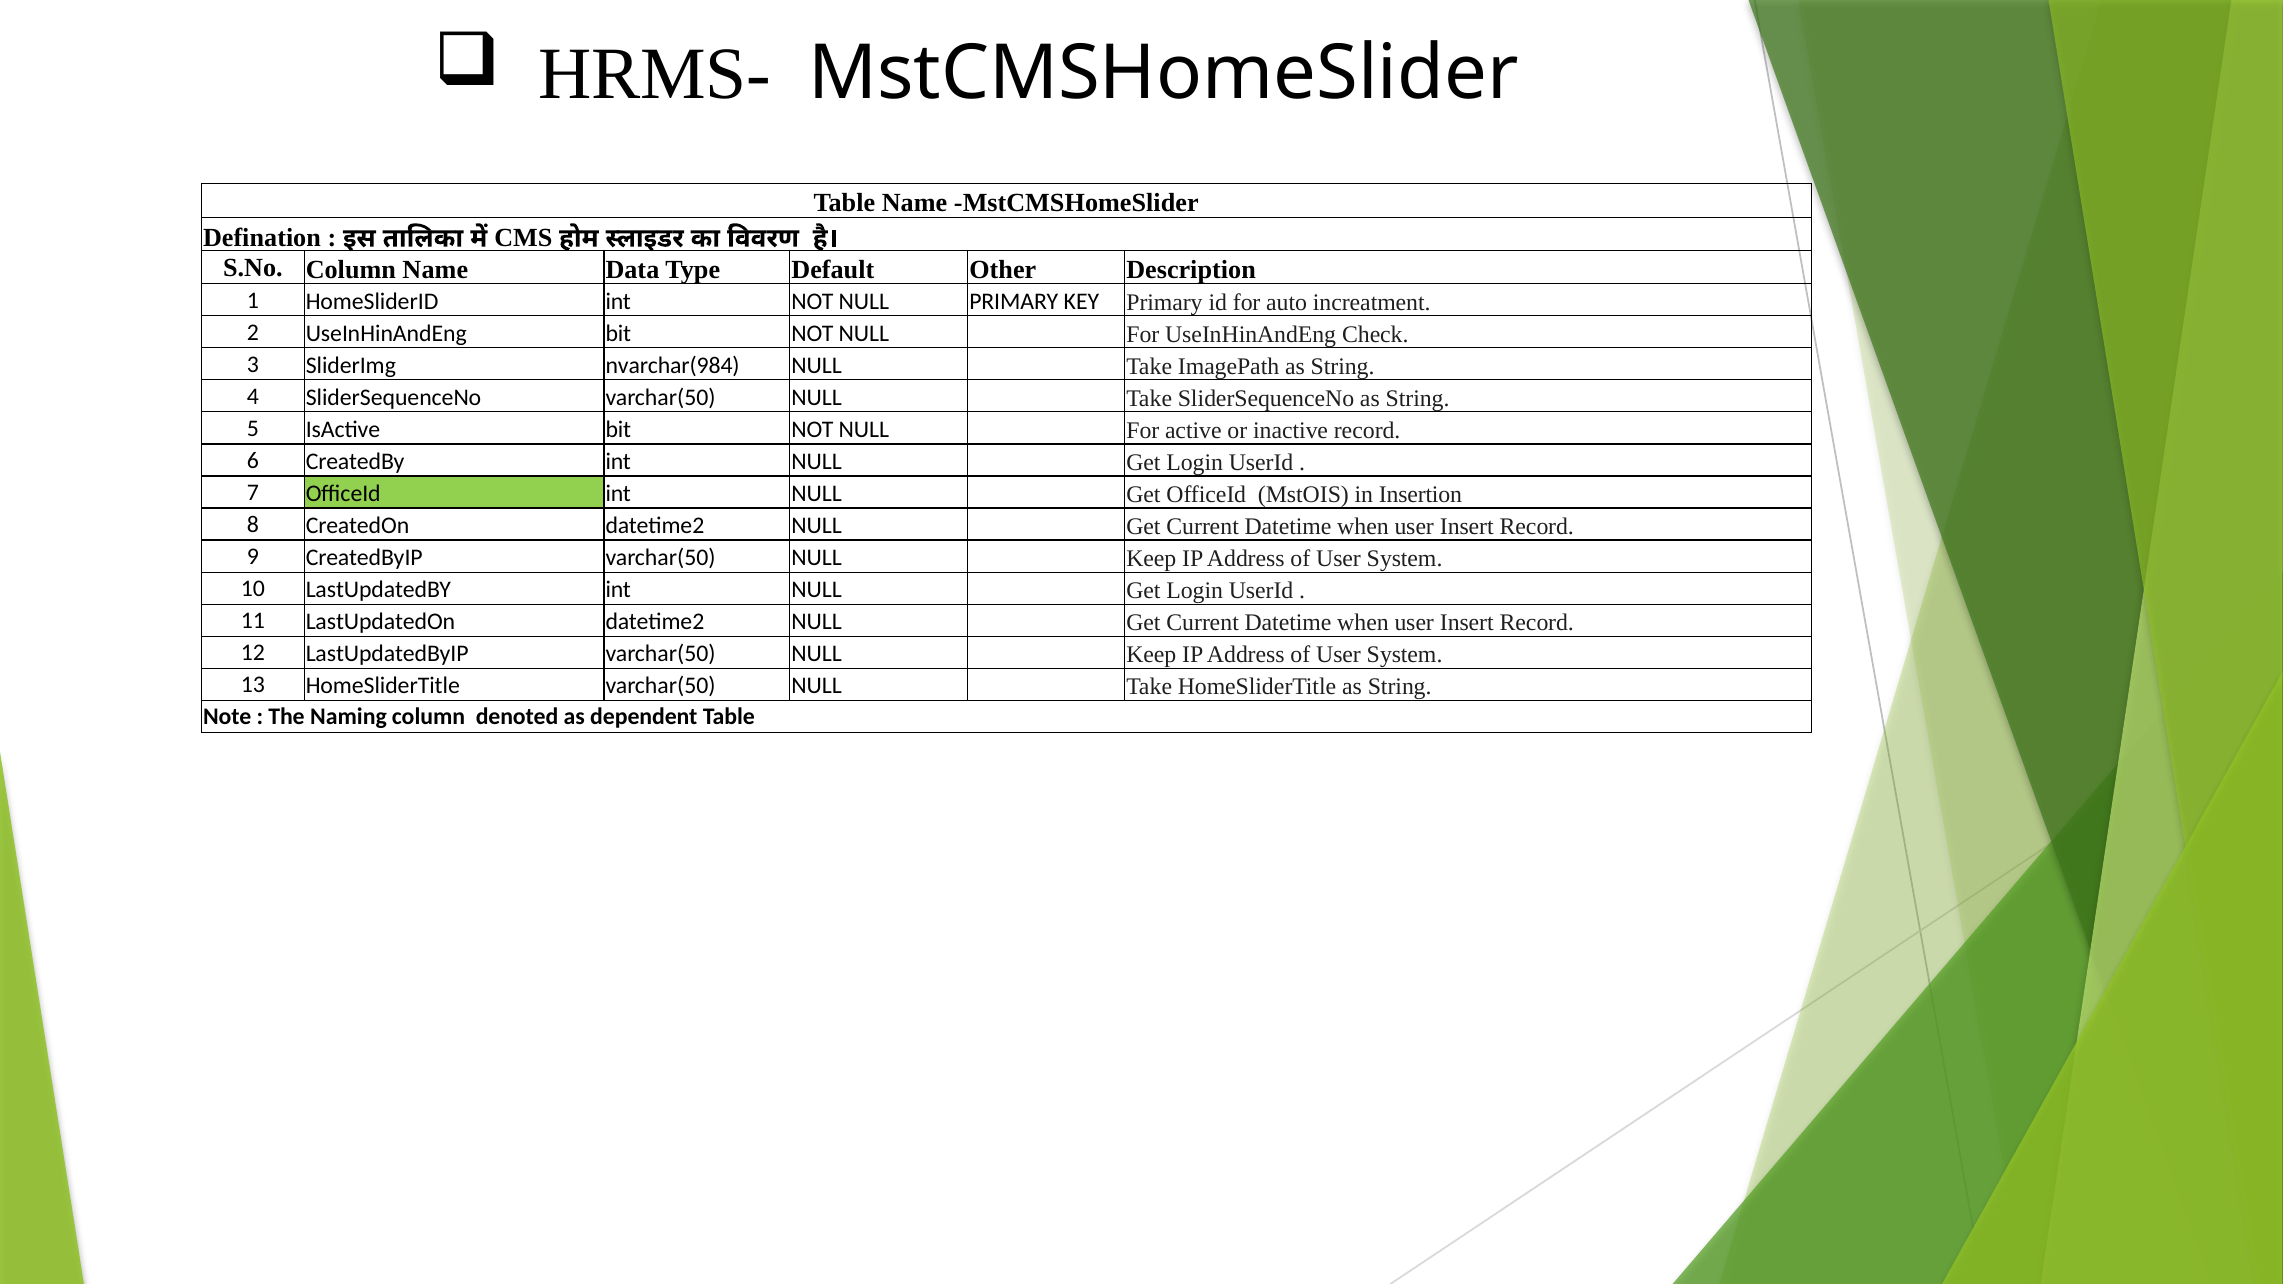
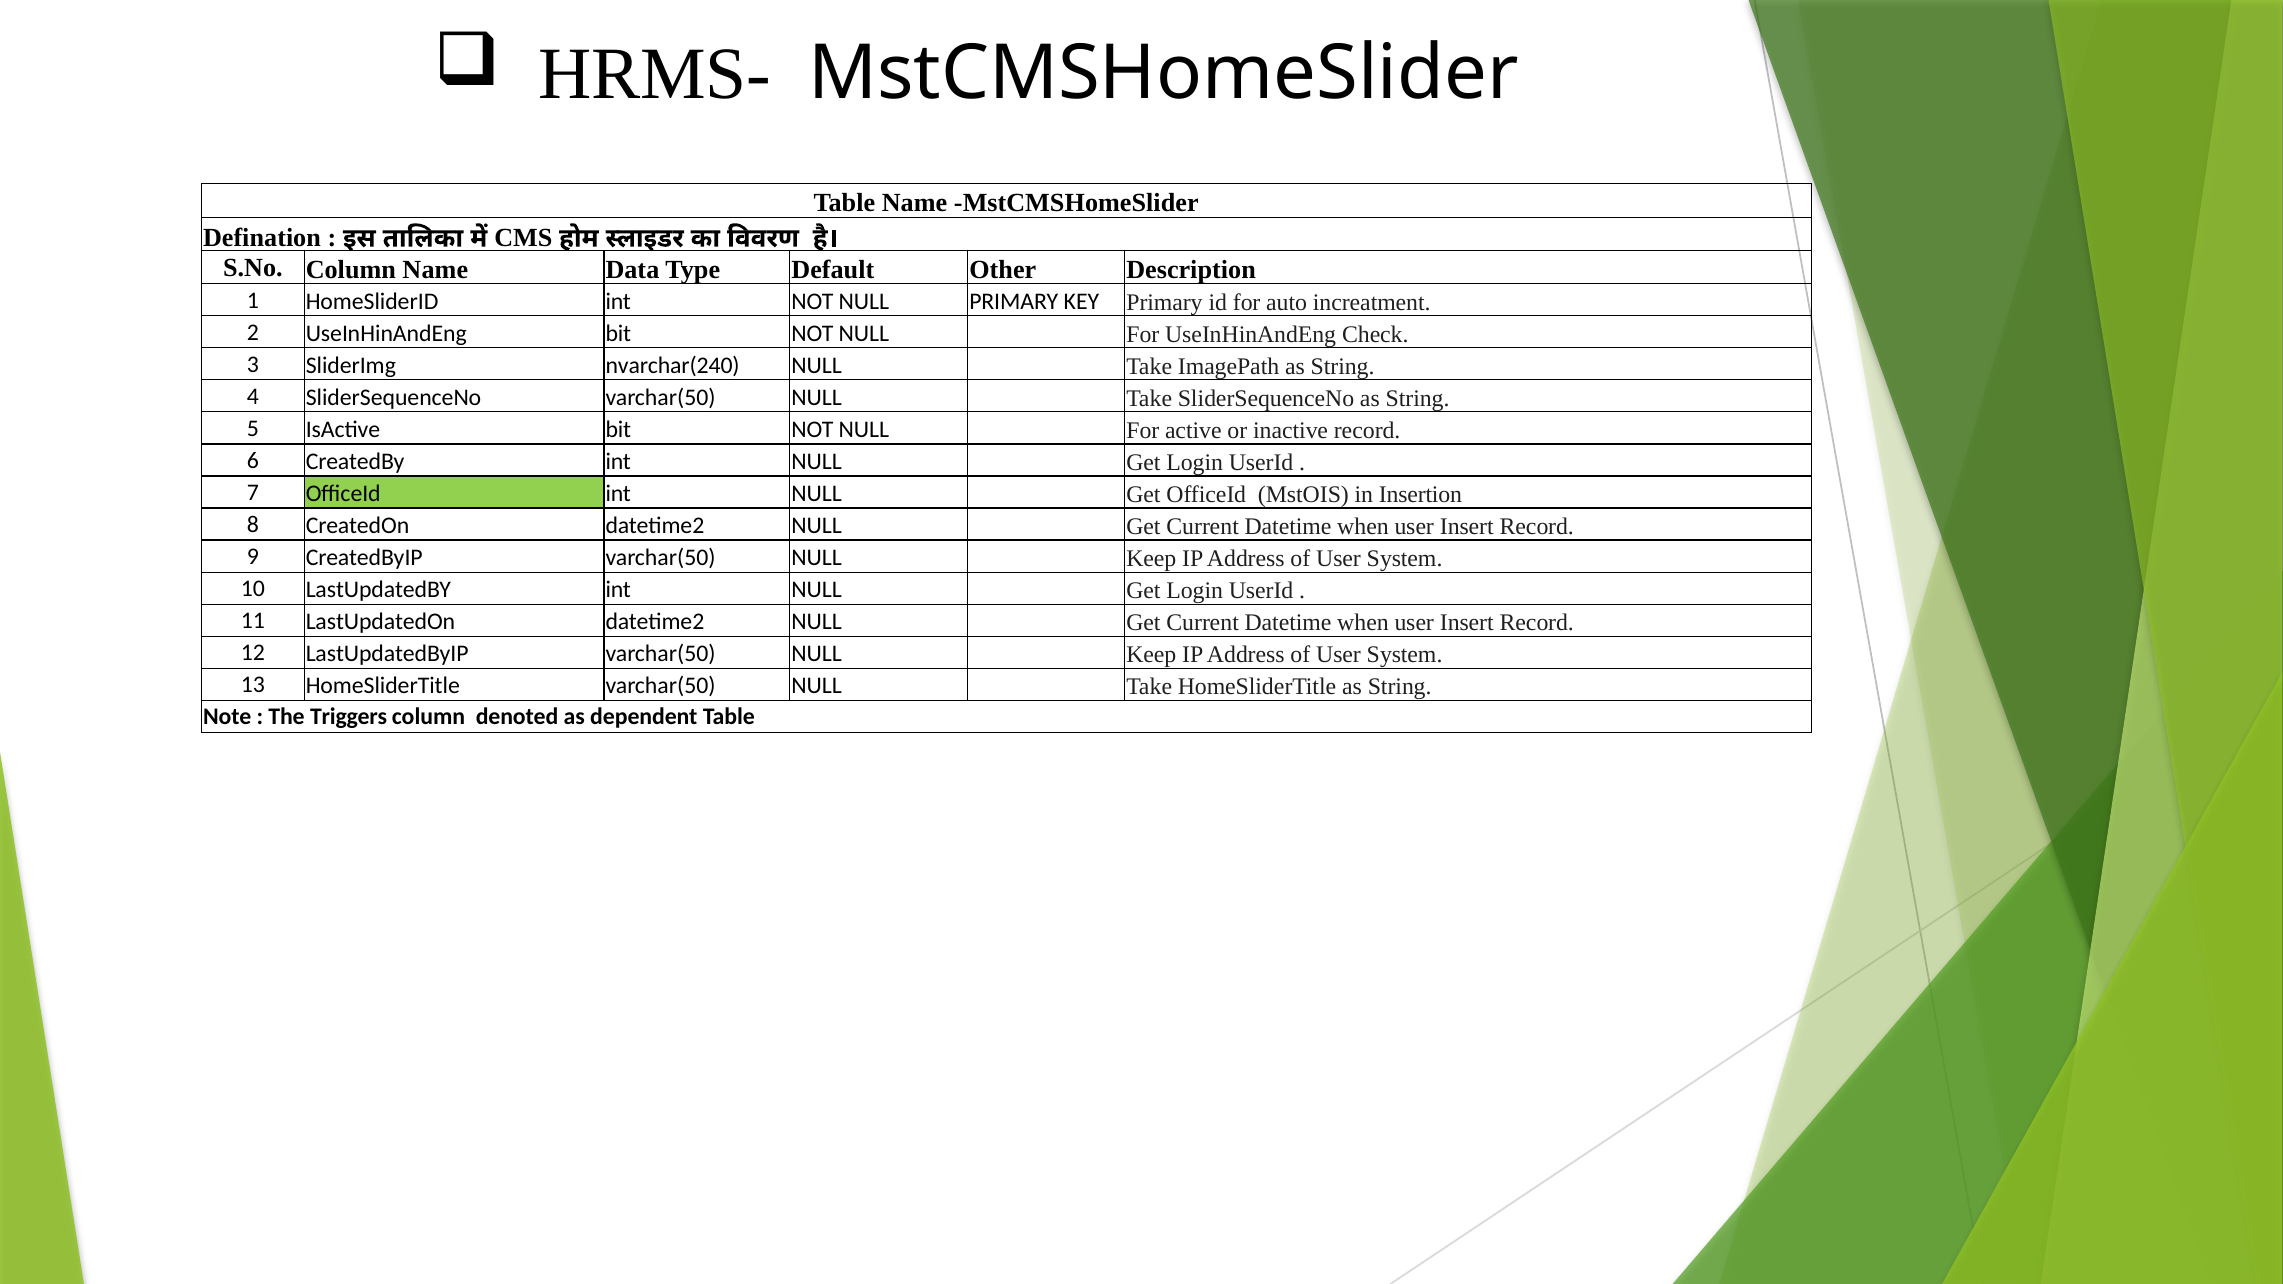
nvarchar(984: nvarchar(984 -> nvarchar(240
Naming: Naming -> Triggers
